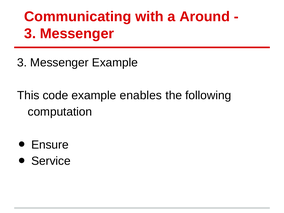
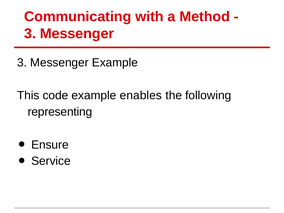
Around: Around -> Method
computation: computation -> representing
